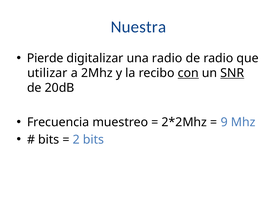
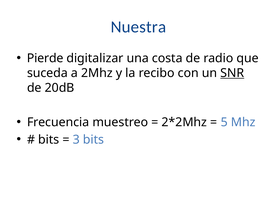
una radio: radio -> costa
utilizar: utilizar -> suceda
con underline: present -> none
9: 9 -> 5
2: 2 -> 3
